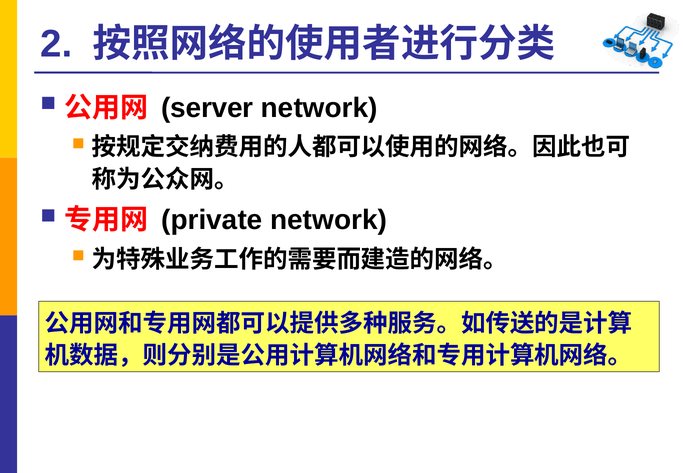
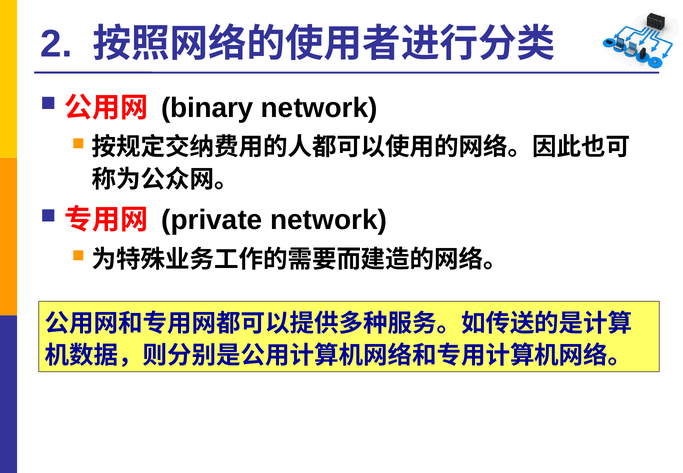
server: server -> binary
